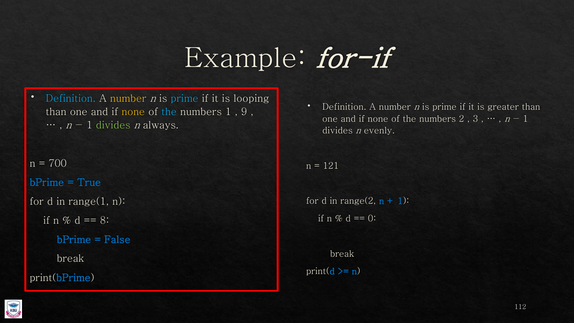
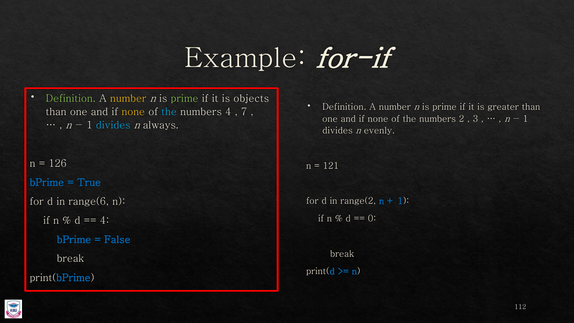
Definition at (71, 98) colour: light blue -> light green
prime at (185, 98) colour: light blue -> light green
looping: looping -> objects
numbers 1: 1 -> 4
9: 9 -> 7
divides at (113, 125) colour: light green -> light blue
700: 700 -> 126
range(1: range(1 -> range(6
8 at (105, 220): 8 -> 4
